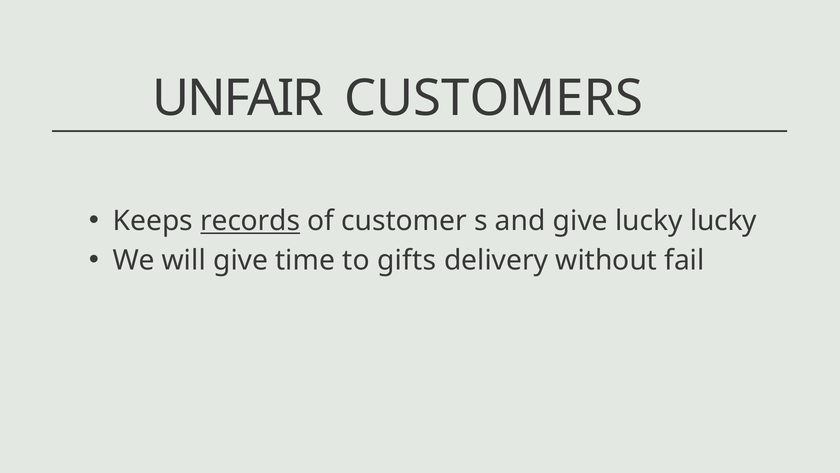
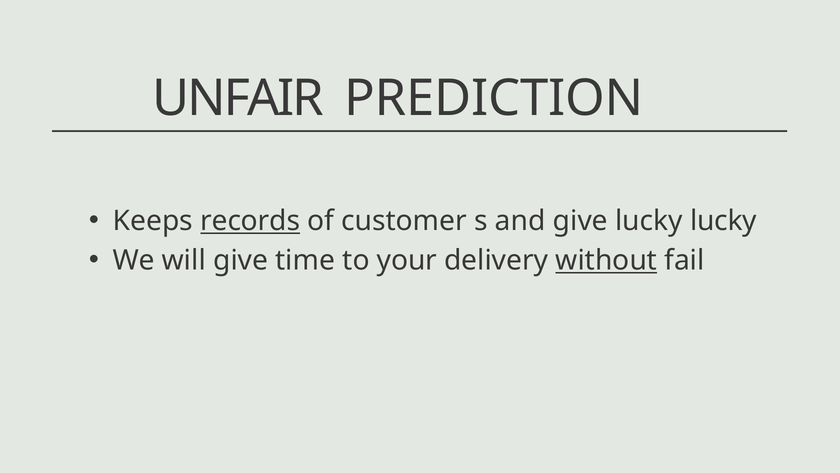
CUSTOMERS: CUSTOMERS -> PREDICTION
gifts: gifts -> your
without underline: none -> present
